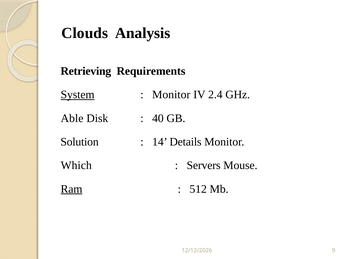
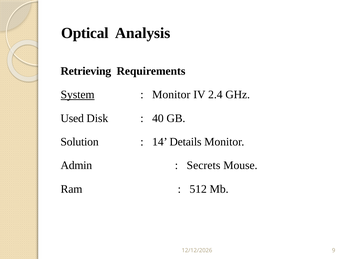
Clouds: Clouds -> Optical
Able: Able -> Used
Which: Which -> Admin
Servers: Servers -> Secrets
Ram underline: present -> none
